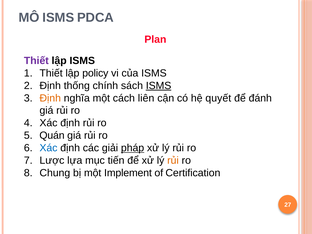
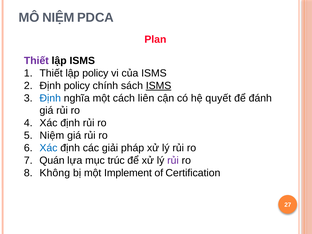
MÔ ISMS: ISMS -> NIỆM
Định thống: thống -> policy
Định at (50, 98) colour: orange -> blue
Quán at (52, 136): Quán -> Niệm
pháp underline: present -> none
Lược: Lược -> Quán
tiến: tiến -> trúc
rủi at (173, 160) colour: orange -> purple
Chung: Chung -> Không
